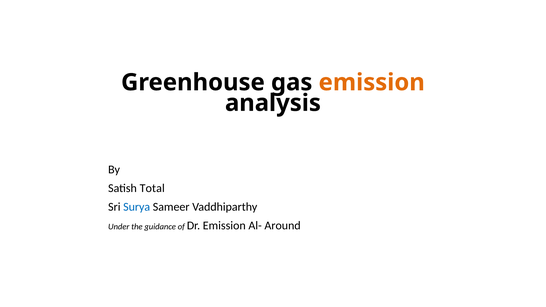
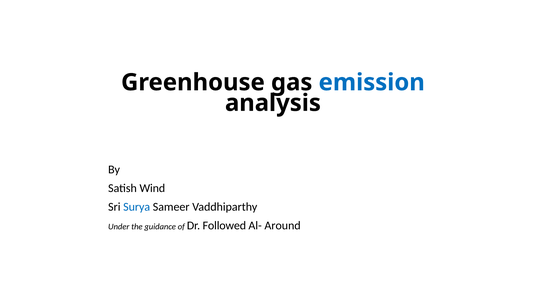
emission at (372, 82) colour: orange -> blue
Total: Total -> Wind
Dr Emission: Emission -> Followed
